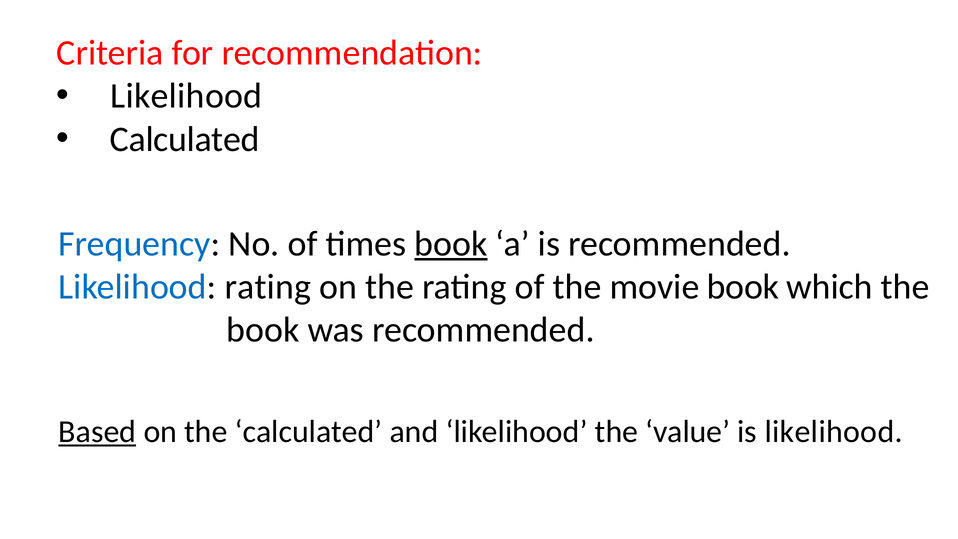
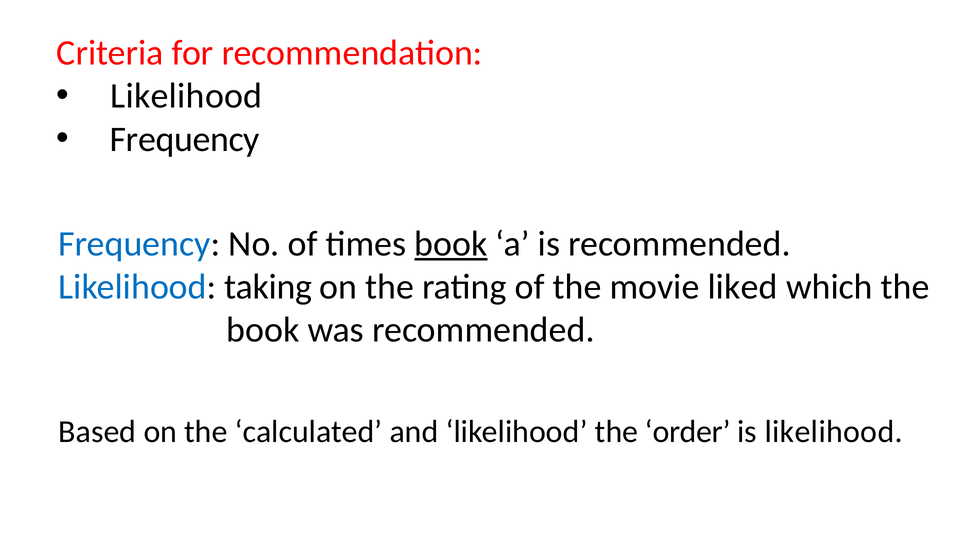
Calculated at (185, 139): Calculated -> Frequency
Likelihood rating: rating -> taking
movie book: book -> liked
Based underline: present -> none
value: value -> order
